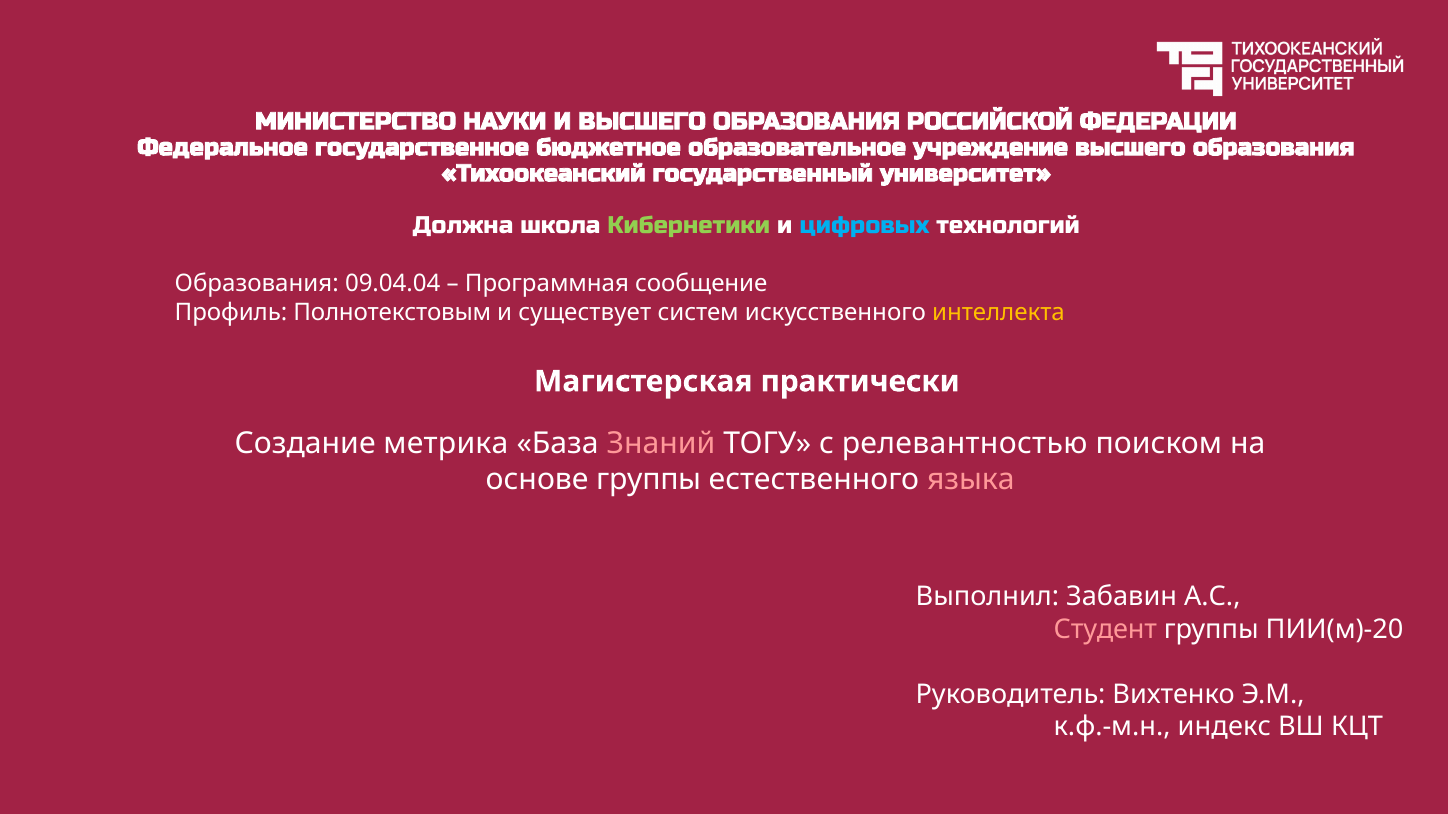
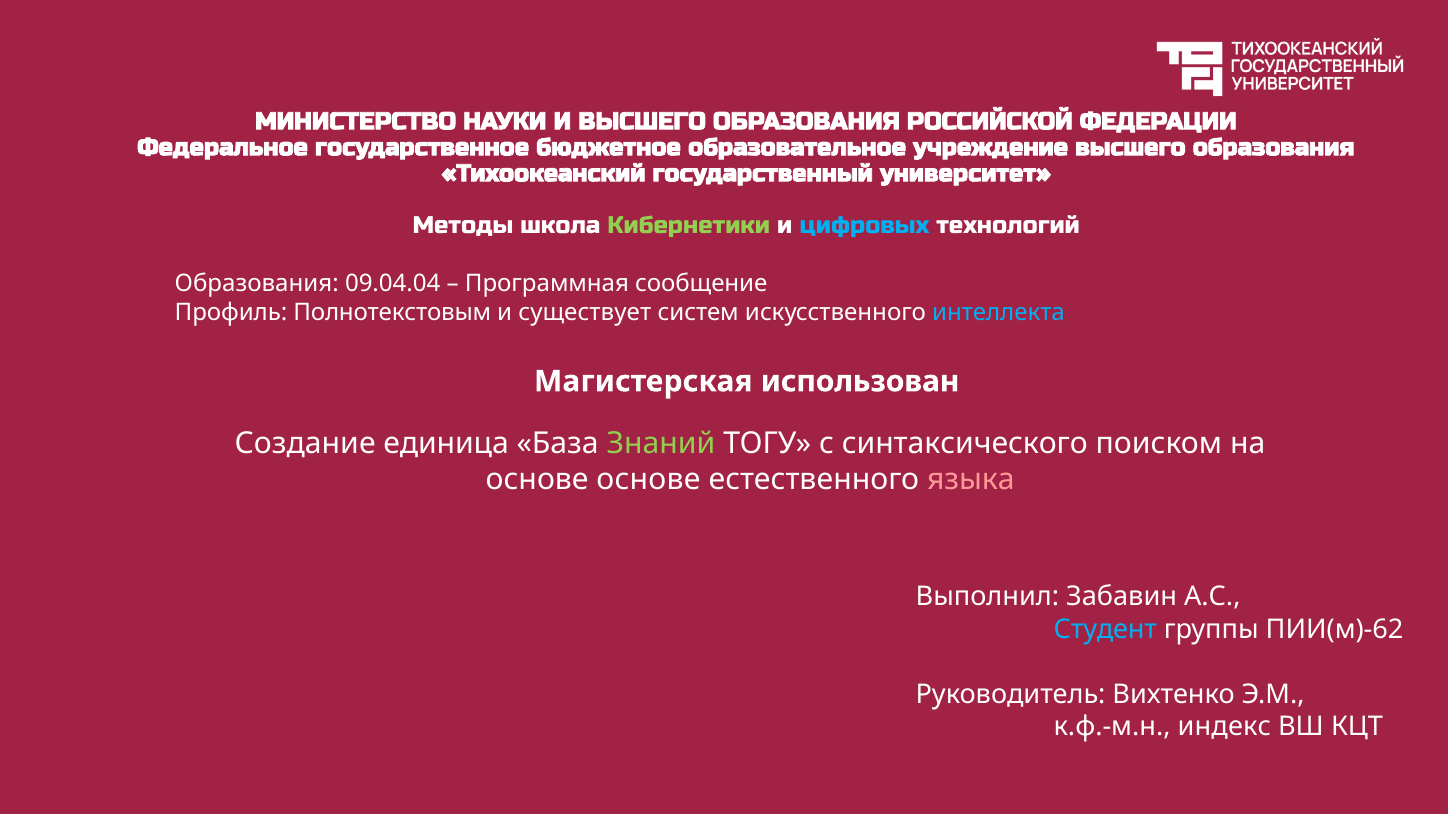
Должна: Должна -> Методы
интеллекта colour: yellow -> light blue
практически: практически -> использован
метрика: метрика -> единица
Знаний colour: pink -> light green
релевантностью: релевантностью -> синтаксического
основе группы: группы -> основе
Студент colour: pink -> light blue
ПИИ(м)-20: ПИИ(м)-20 -> ПИИ(м)-62
